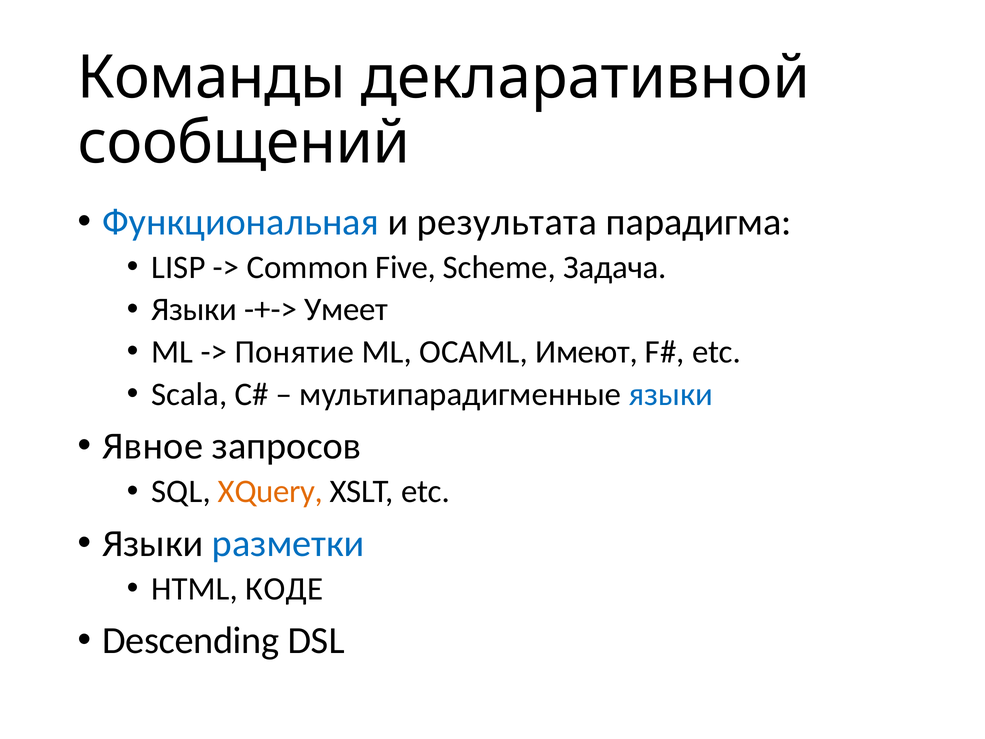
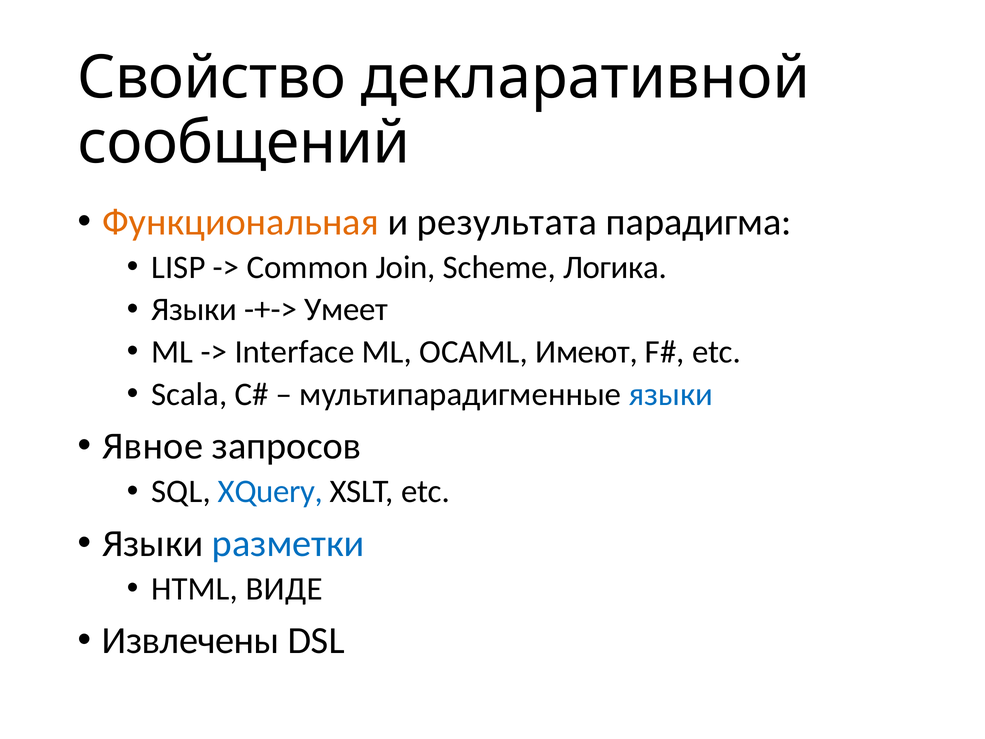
Команды: Команды -> Свойство
Функциональная colour: blue -> orange
Five: Five -> Join
Задача: Задача -> Логика
Понятие: Понятие -> Interface
XQuery colour: orange -> blue
КОДЕ: КОДЕ -> ВИДЕ
Descending: Descending -> Извлечены
